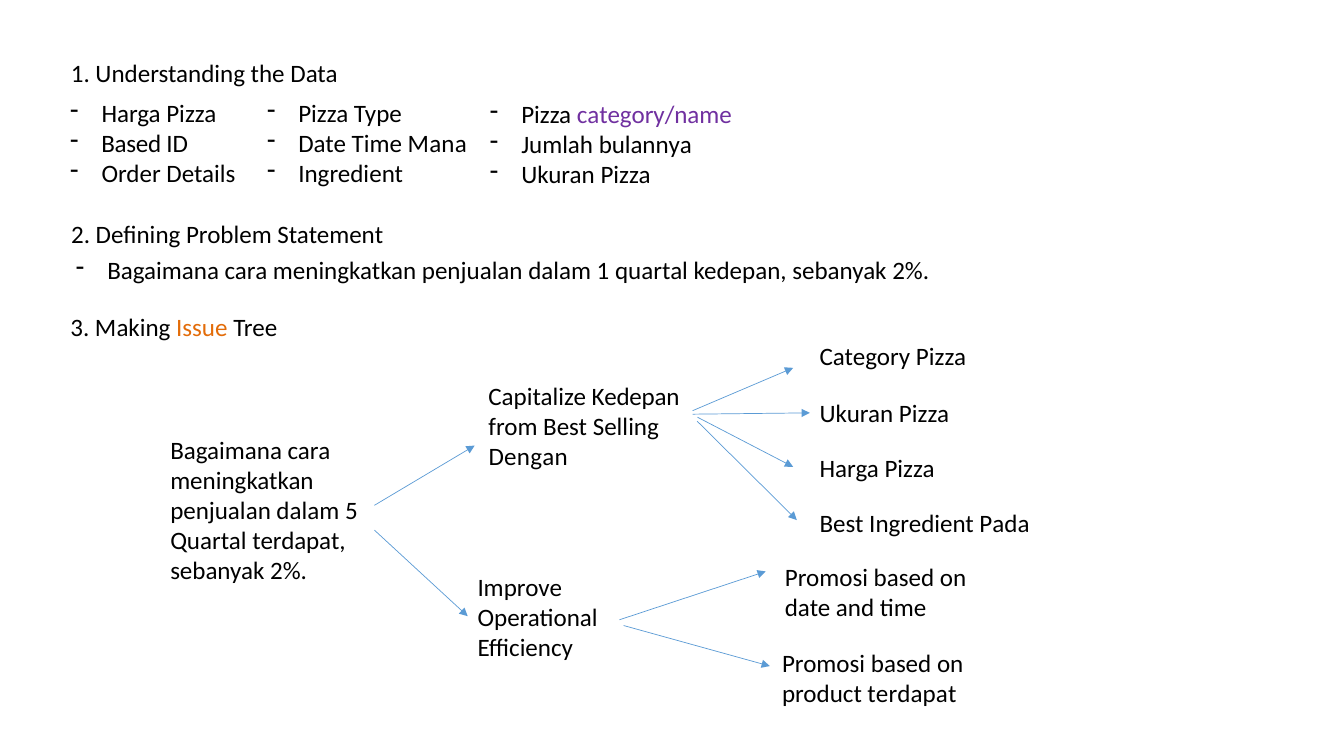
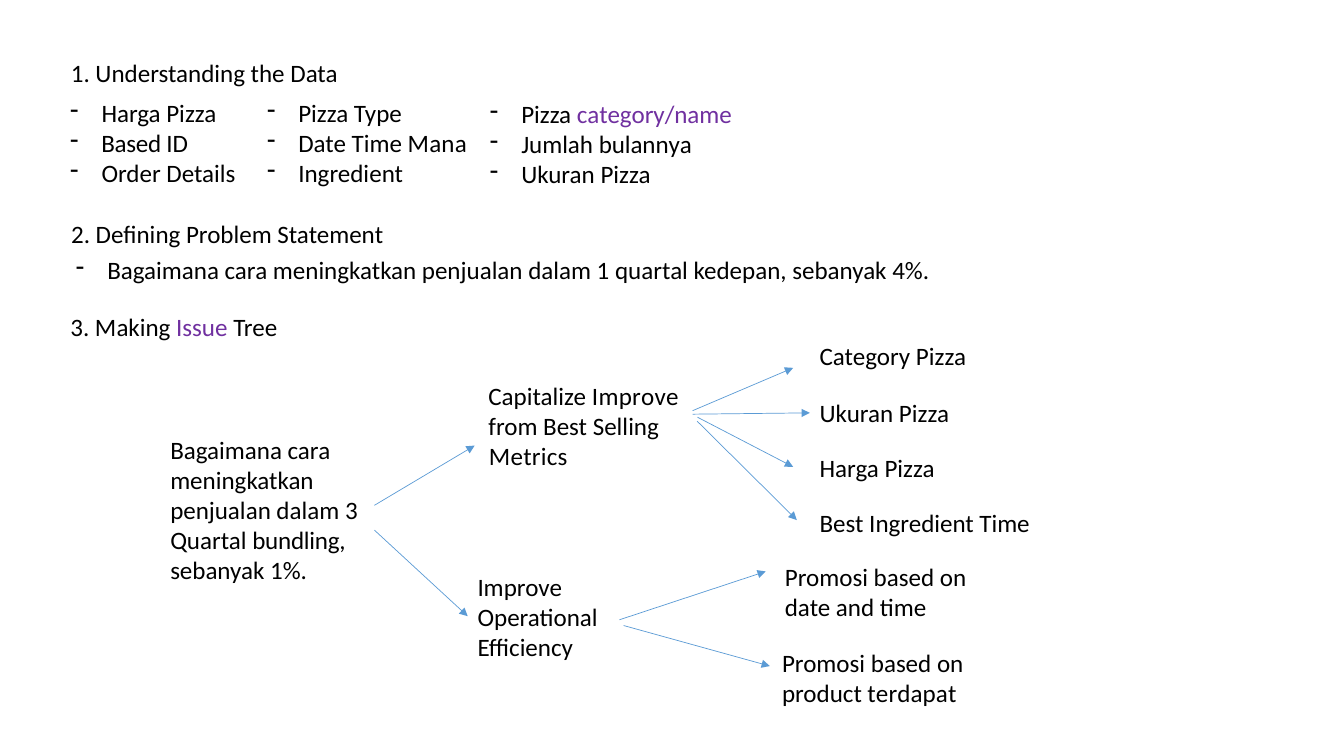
kedepan sebanyak 2%: 2% -> 4%
Issue colour: orange -> purple
Capitalize Kedepan: Kedepan -> Improve
Dengan: Dengan -> Metrics
dalam 5: 5 -> 3
Ingredient Pada: Pada -> Time
Quartal terdapat: terdapat -> bundling
2% at (289, 572): 2% -> 1%
